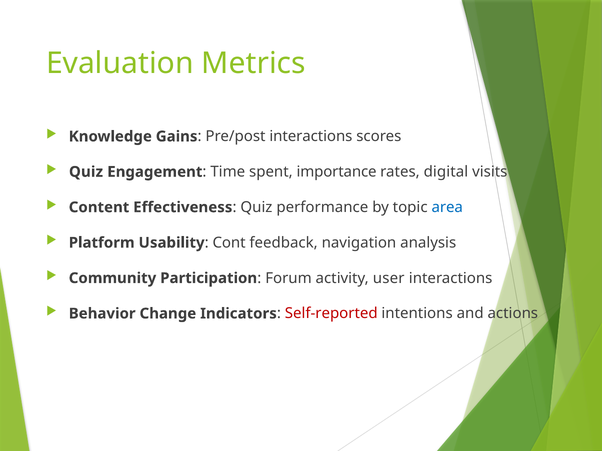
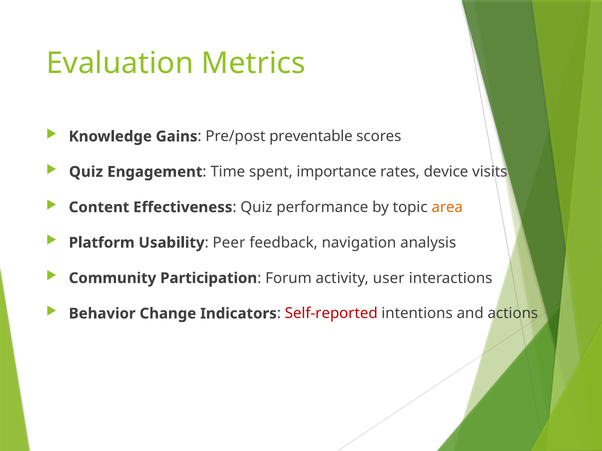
Pre/post interactions: interactions -> preventable
digital: digital -> device
area colour: blue -> orange
Cont: Cont -> Peer
